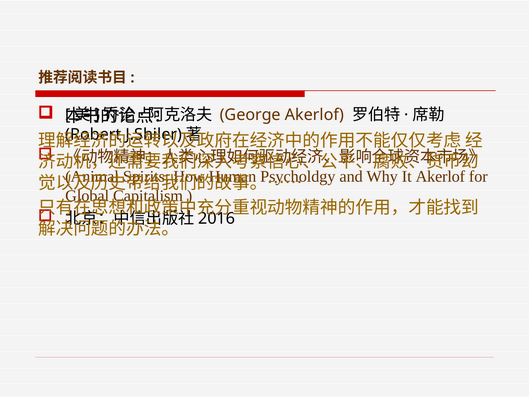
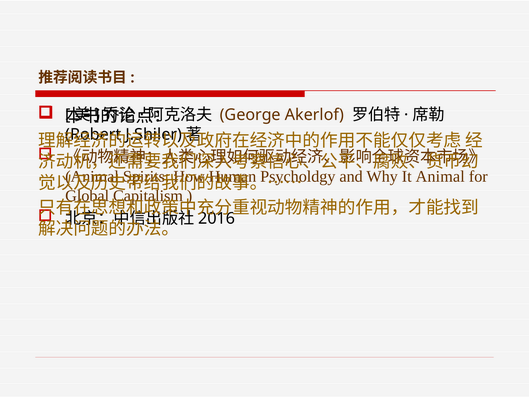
It Akerlof: Akerlof -> Animal
